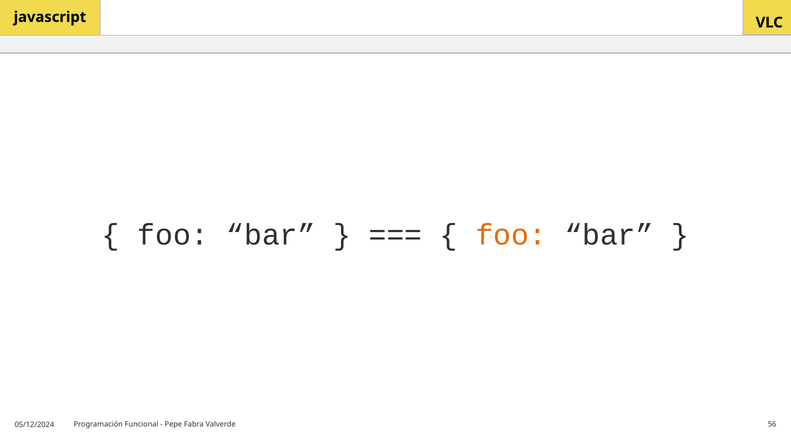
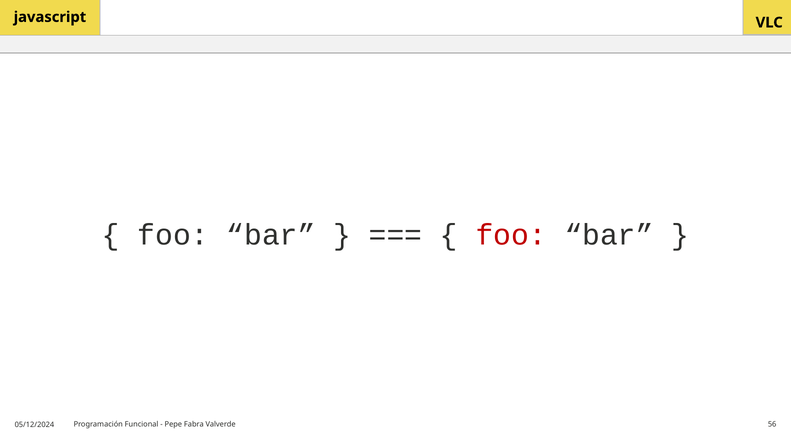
foo at (511, 235) colour: orange -> red
